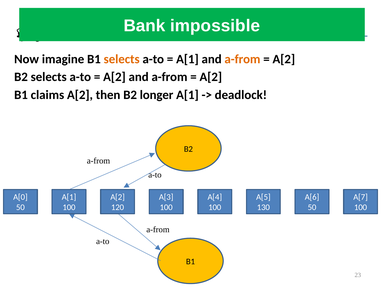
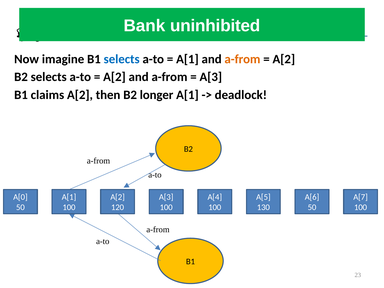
impossible: impossible -> uninhibited
selects at (122, 59) colour: orange -> blue
A[2 at (211, 77): A[2 -> A[3
